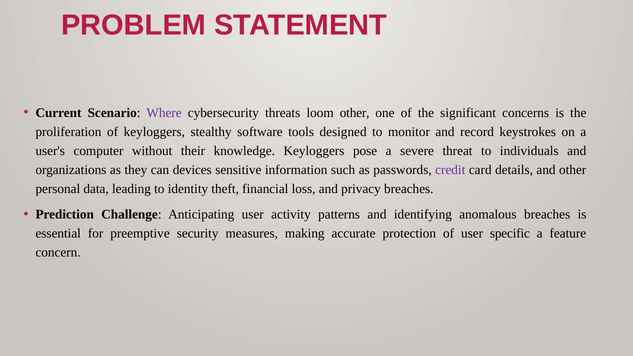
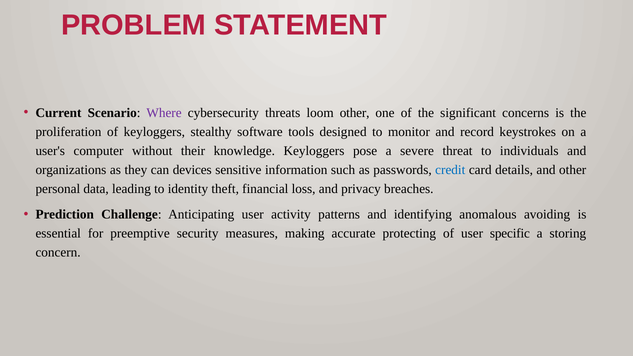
credit colour: purple -> blue
anomalous breaches: breaches -> avoiding
protection: protection -> protecting
feature: feature -> storing
